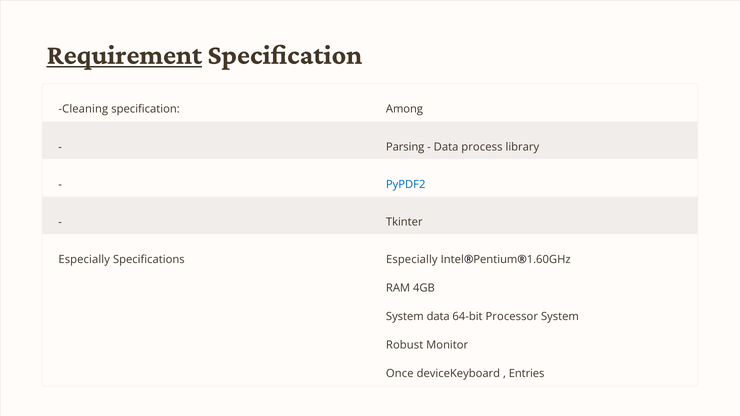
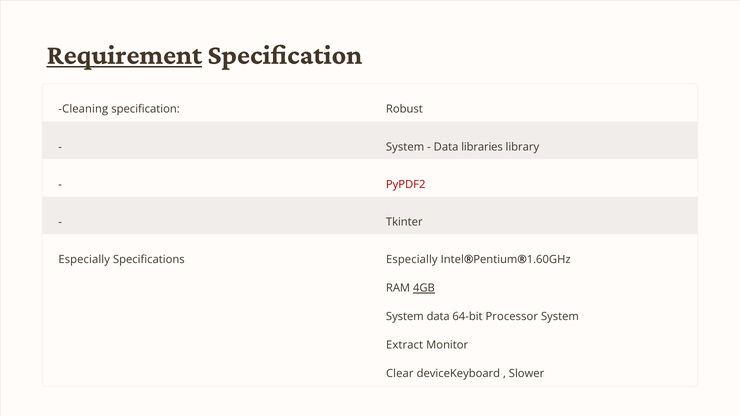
Among: Among -> Robust
Parsing at (405, 147): Parsing -> System
process: process -> libraries
PyPDF2 colour: blue -> red
4GB underline: none -> present
Robust: Robust -> Extract
Once: Once -> Clear
Entries: Entries -> Slower
